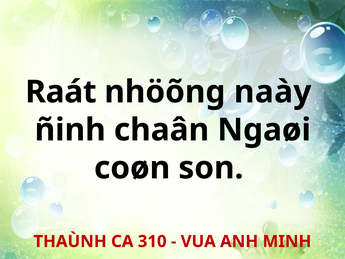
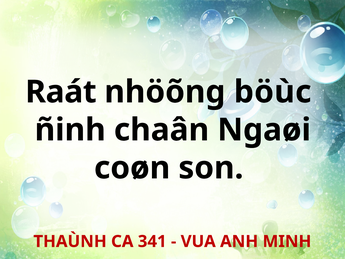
naày: naày -> böùc
310: 310 -> 341
